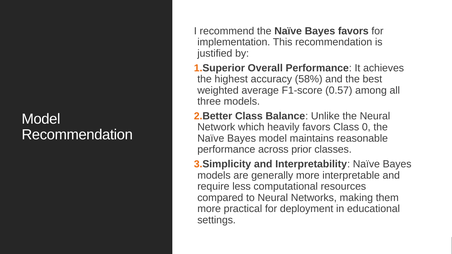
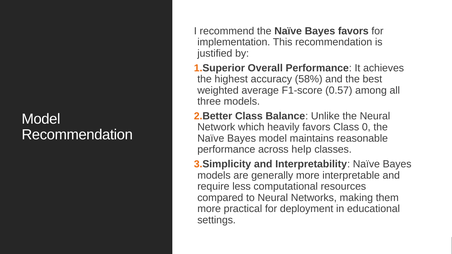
prior: prior -> help
